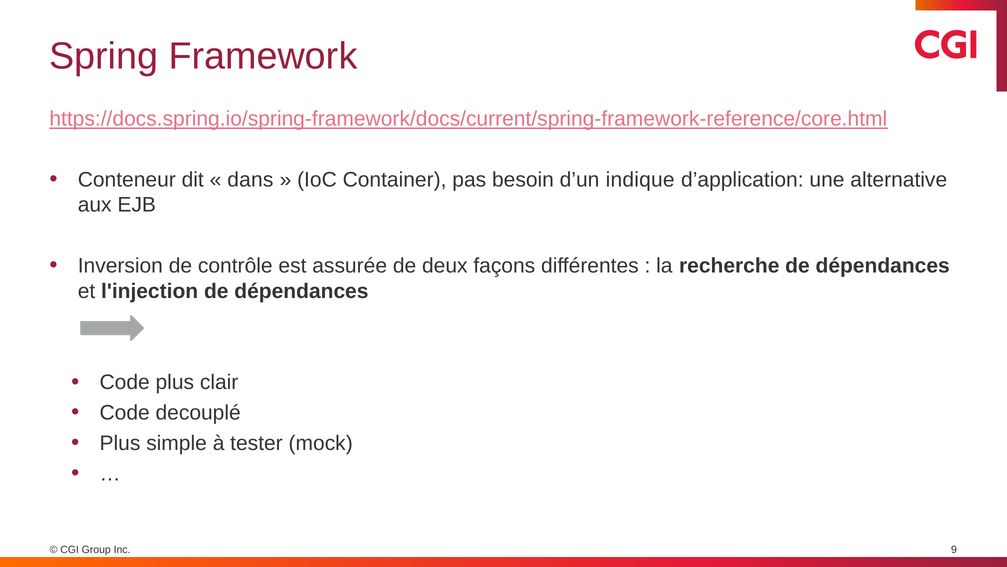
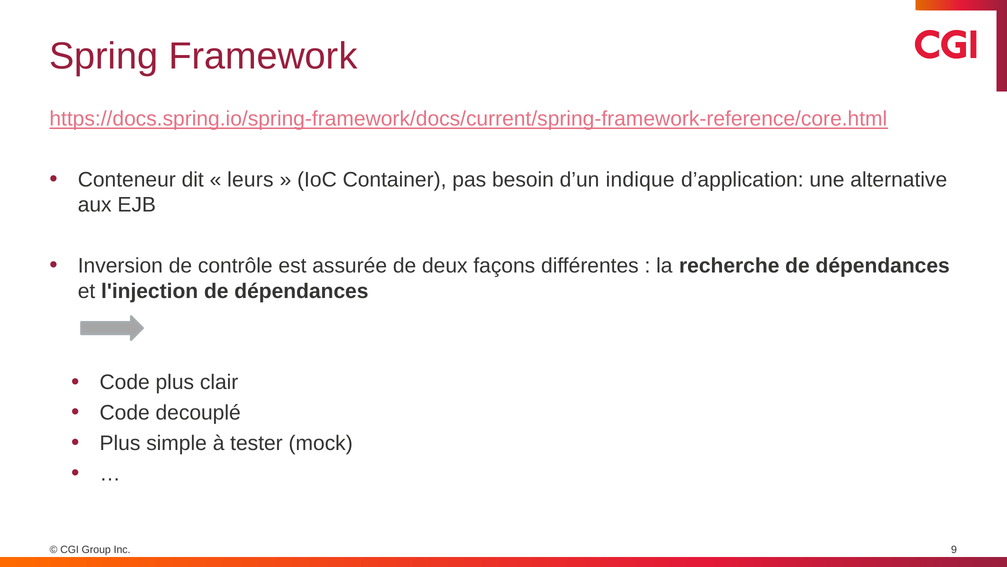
dans: dans -> leurs
